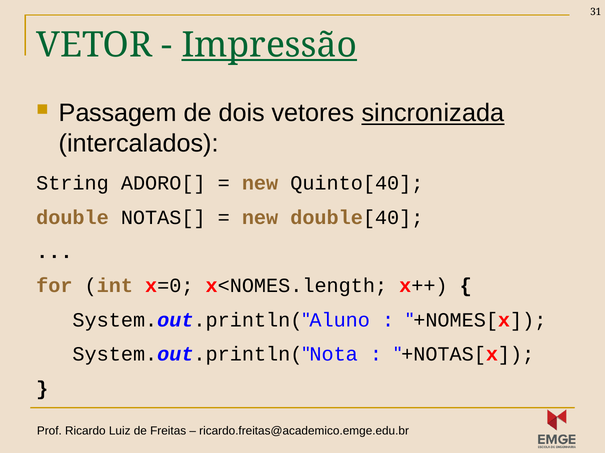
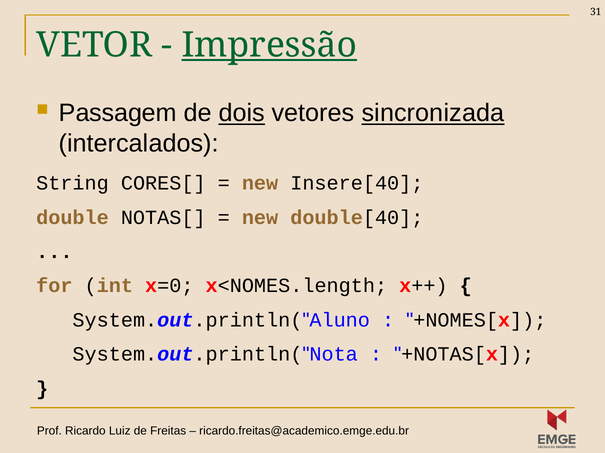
dois underline: none -> present
ADORO[: ADORO[ -> CORES[
Quinto[40: Quinto[40 -> Insere[40
